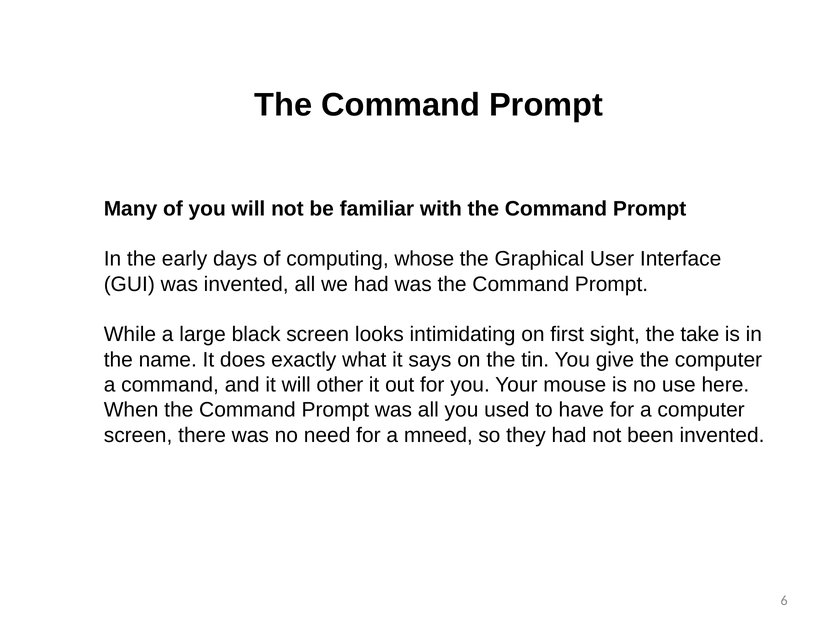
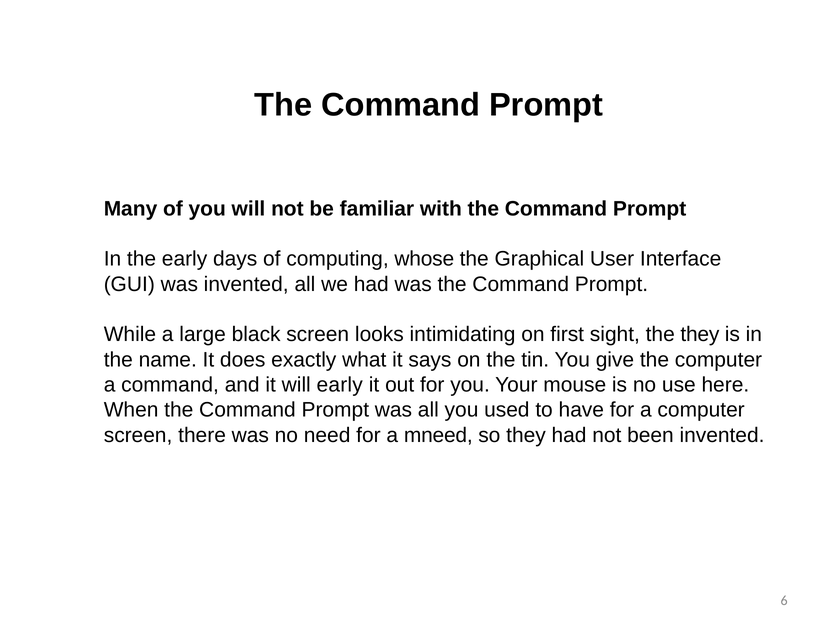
the take: take -> they
will other: other -> early
